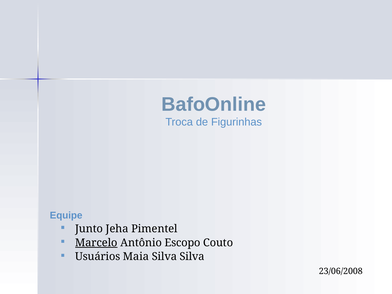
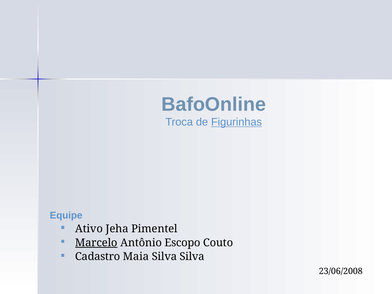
Figurinhas underline: none -> present
Junto: Junto -> Ativo
Usuários: Usuários -> Cadastro
